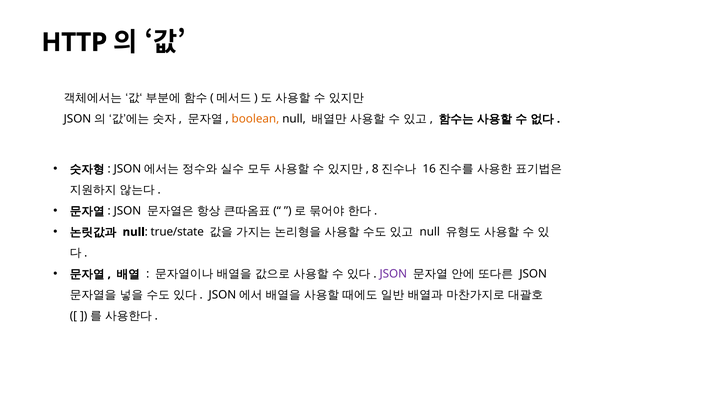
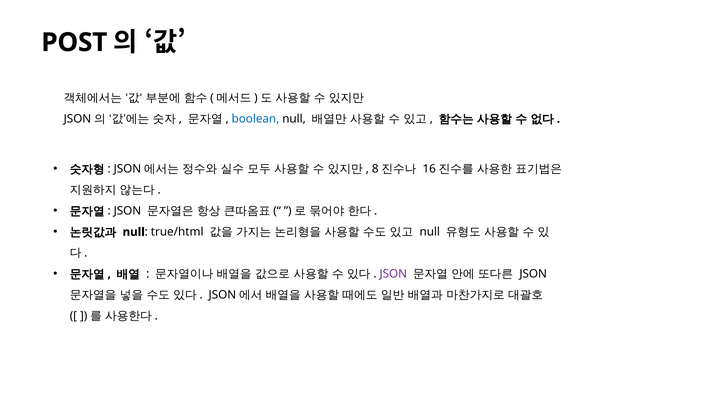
HTTP: HTTP -> POST
boolean colour: orange -> blue
true/state: true/state -> true/html
